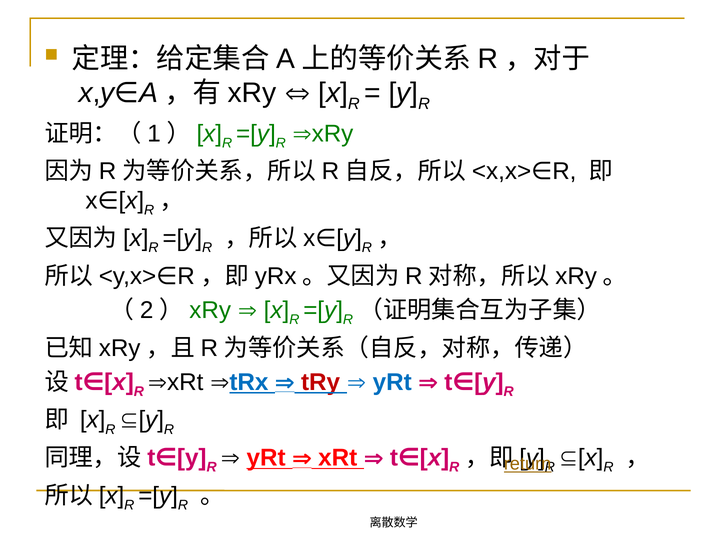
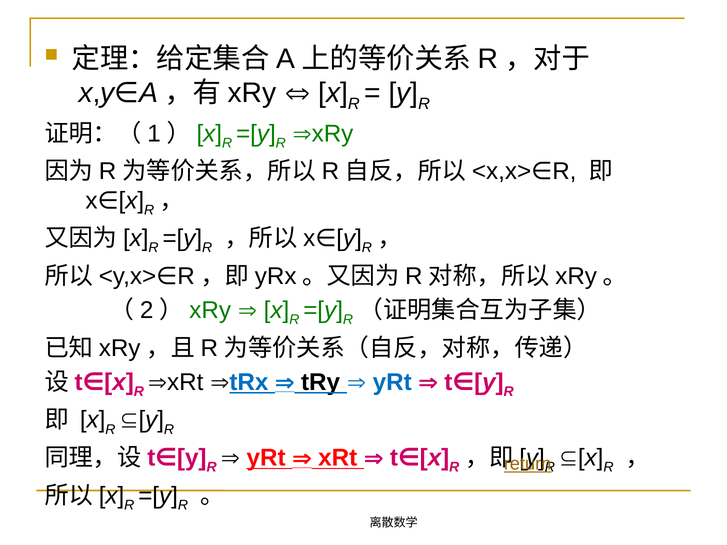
tRy colour: red -> black
